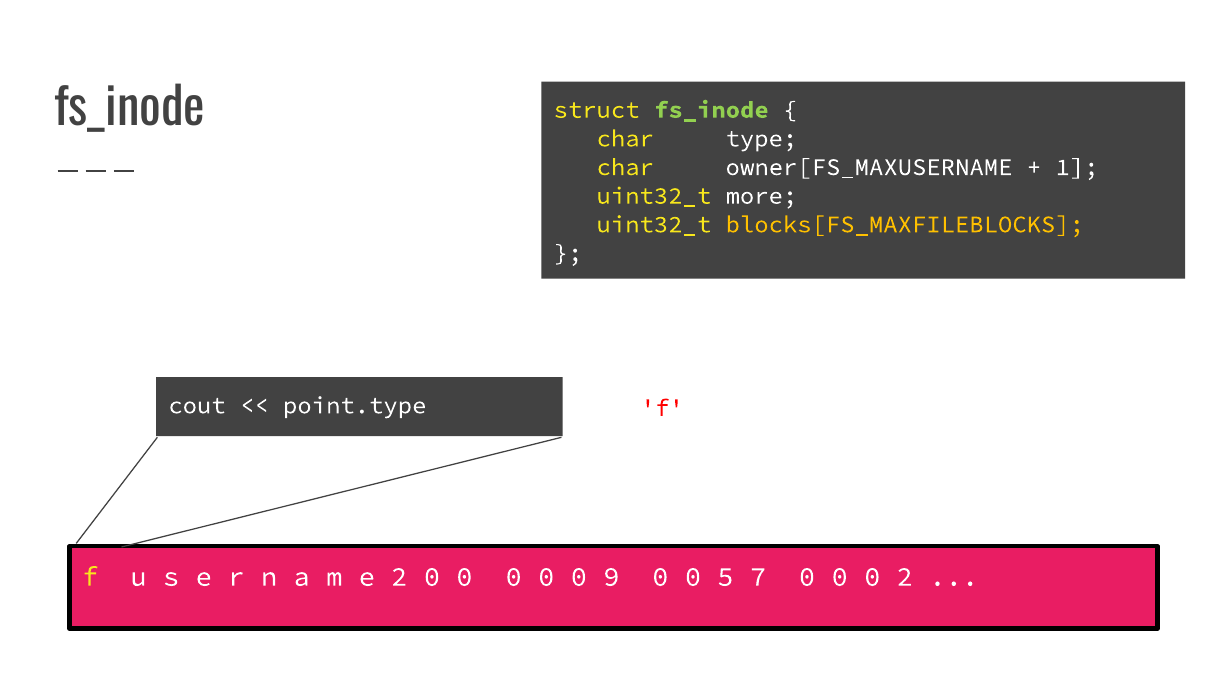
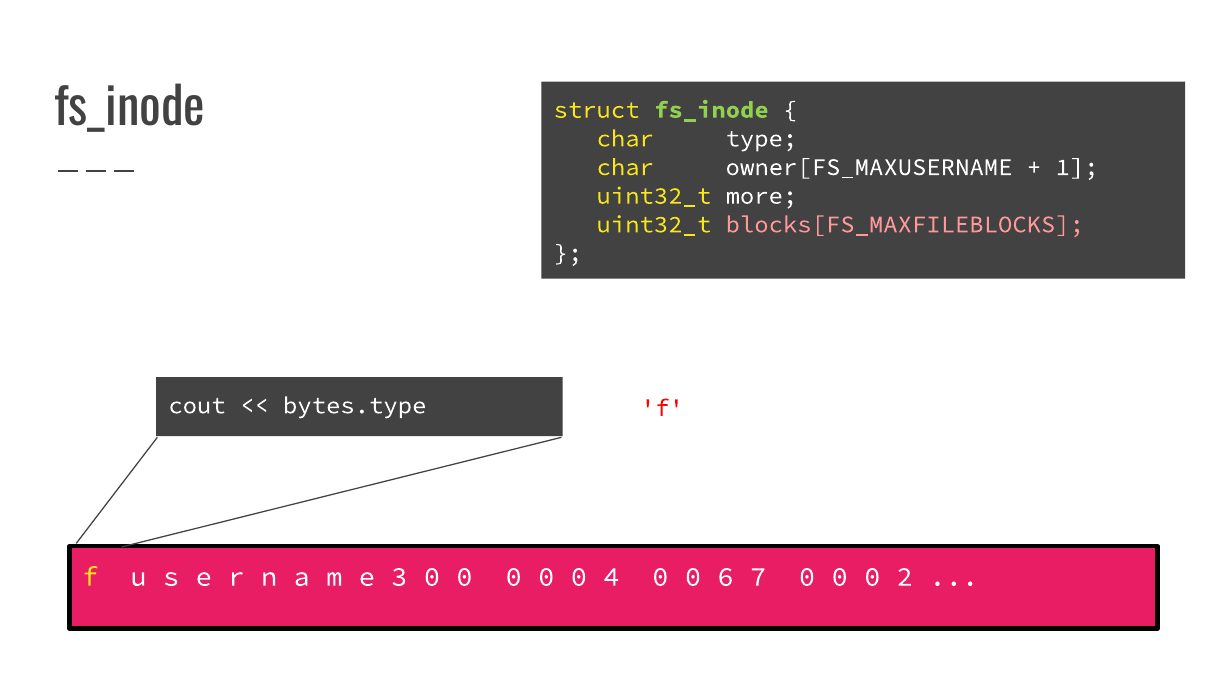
blocks[FS_MAXFILEBLOCKS colour: yellow -> pink
point.type: point.type -> bytes.type
e 2: 2 -> 3
9: 9 -> 4
5: 5 -> 6
